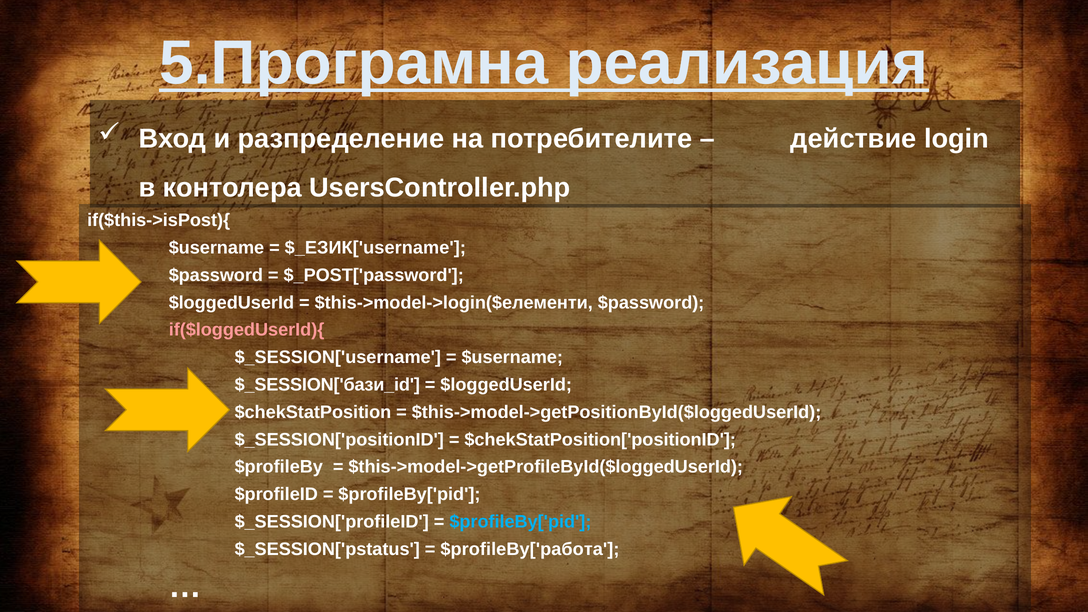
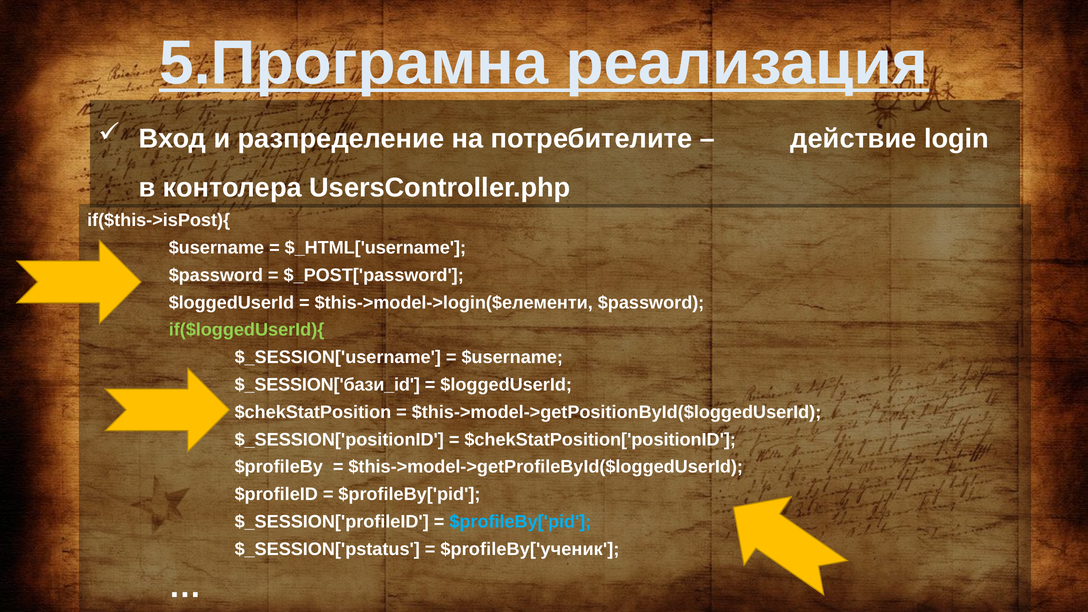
$_ЕЗИК['username: $_ЕЗИК['username -> $_HTML['username
if($loggedUserId){ colour: pink -> light green
$profileBy['работа: $profileBy['работа -> $profileBy['ученик
